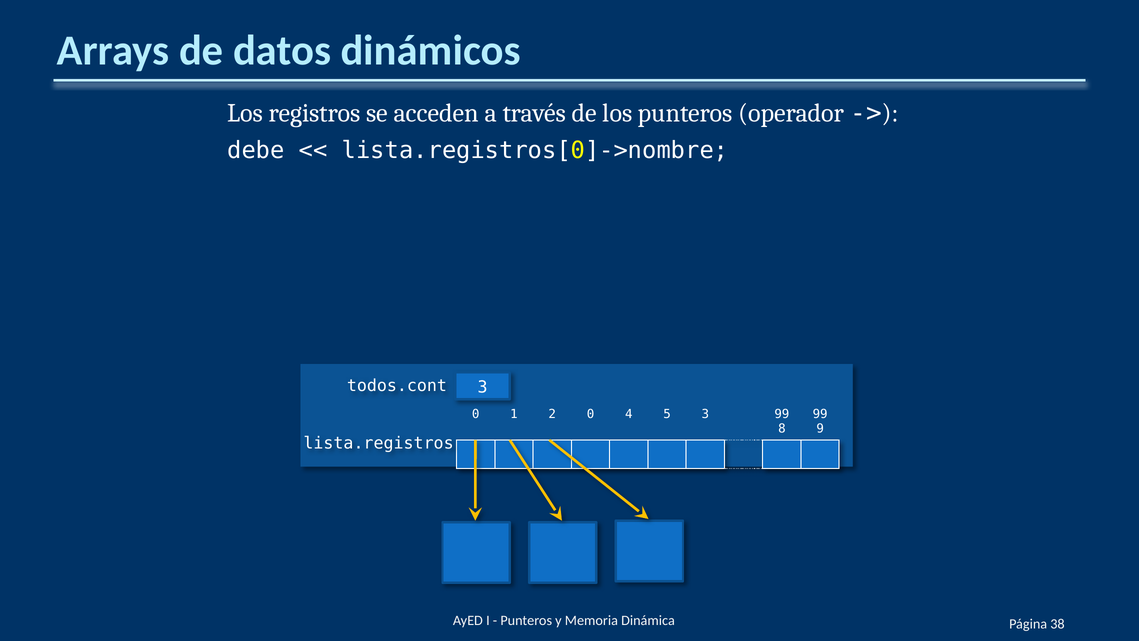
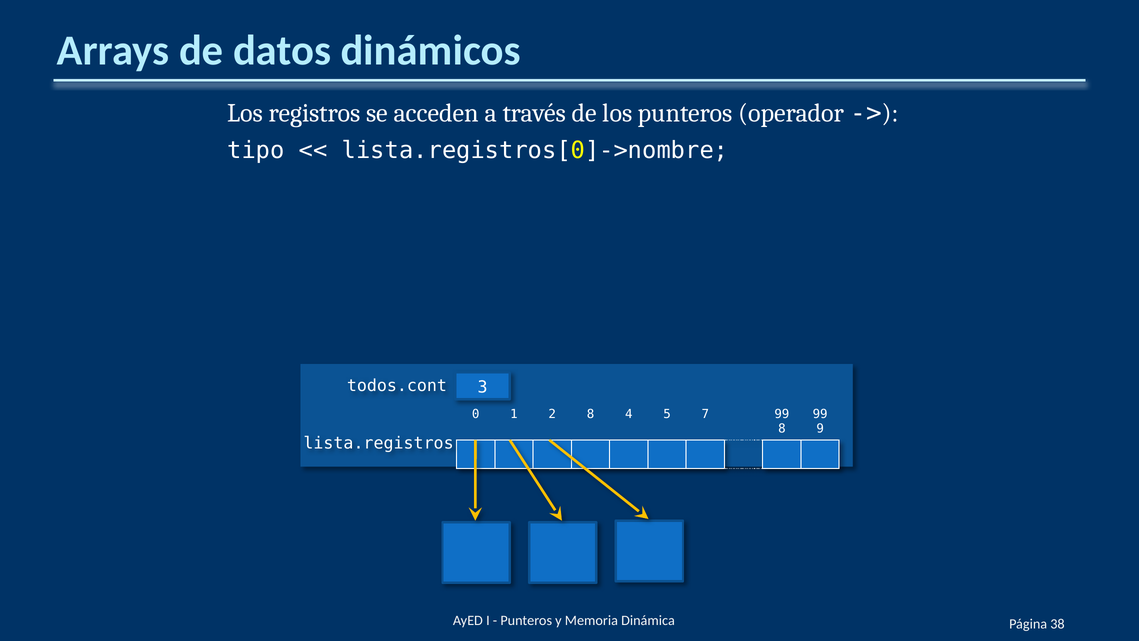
debe: debe -> tipo
2 0: 0 -> 8
5 3: 3 -> 7
